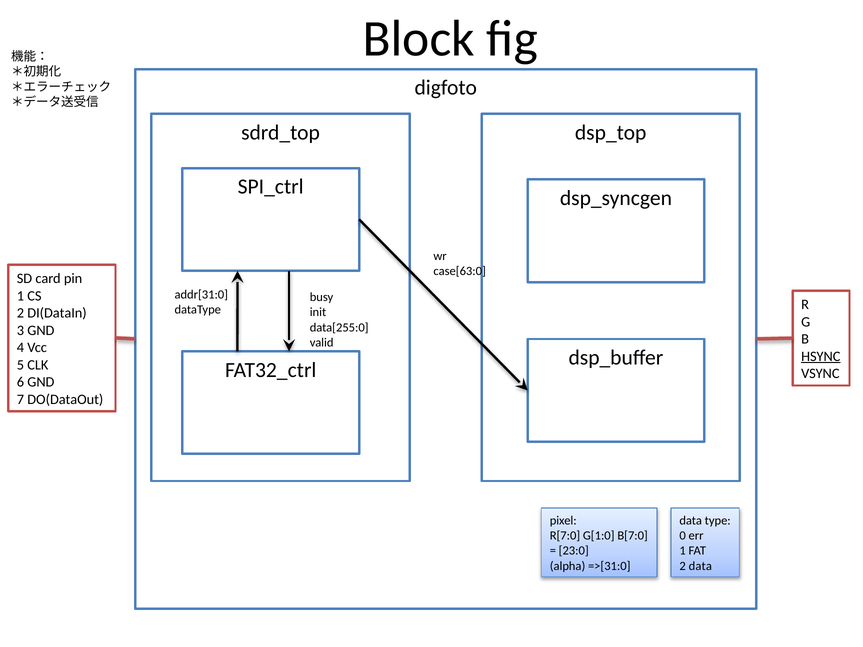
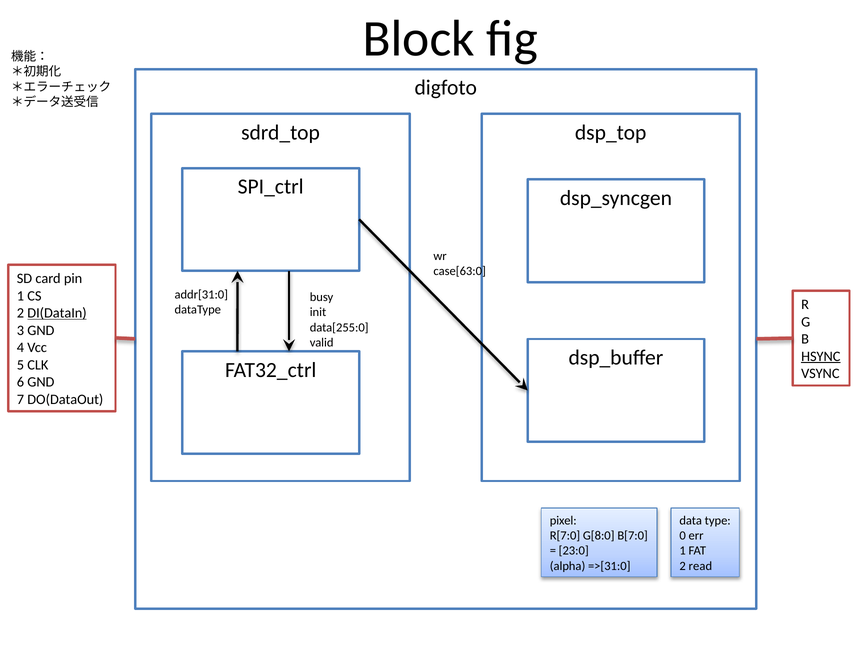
DI(DataIn underline: none -> present
G[1:0: G[1:0 -> G[8:0
2 data: data -> read
